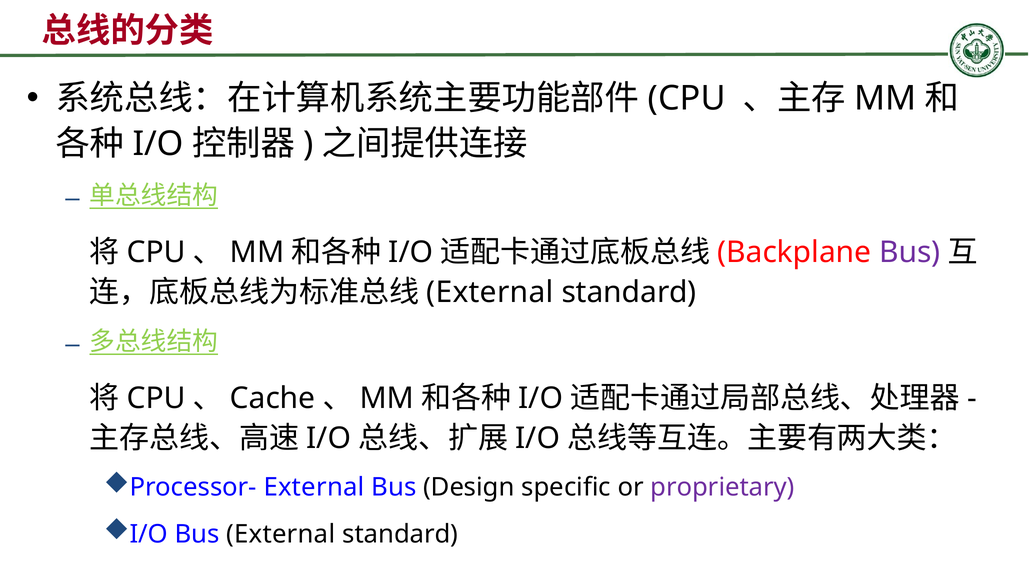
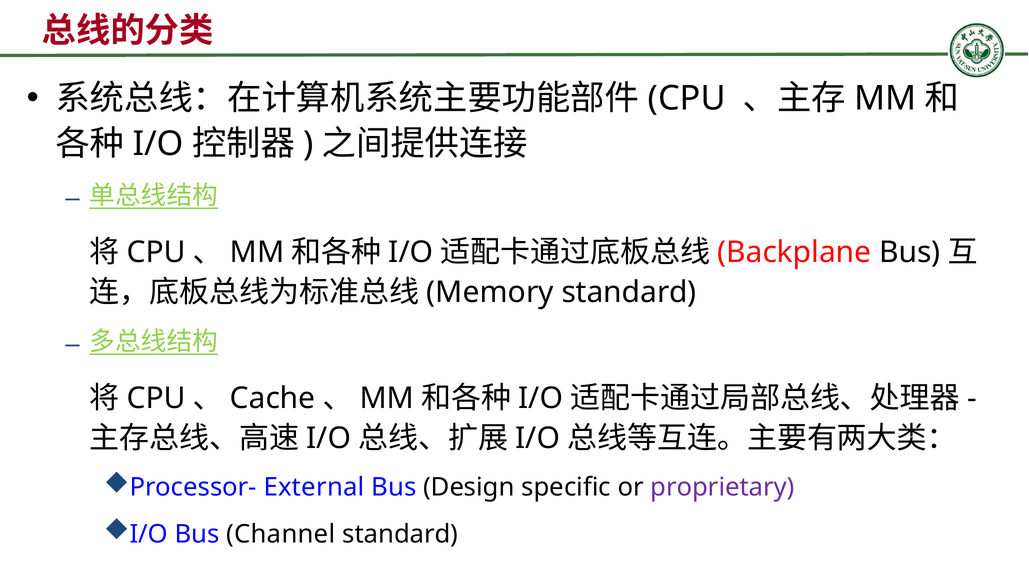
Bus at (910, 252) colour: purple -> black
External at (490, 292): External -> Memory
Bus External: External -> Channel
